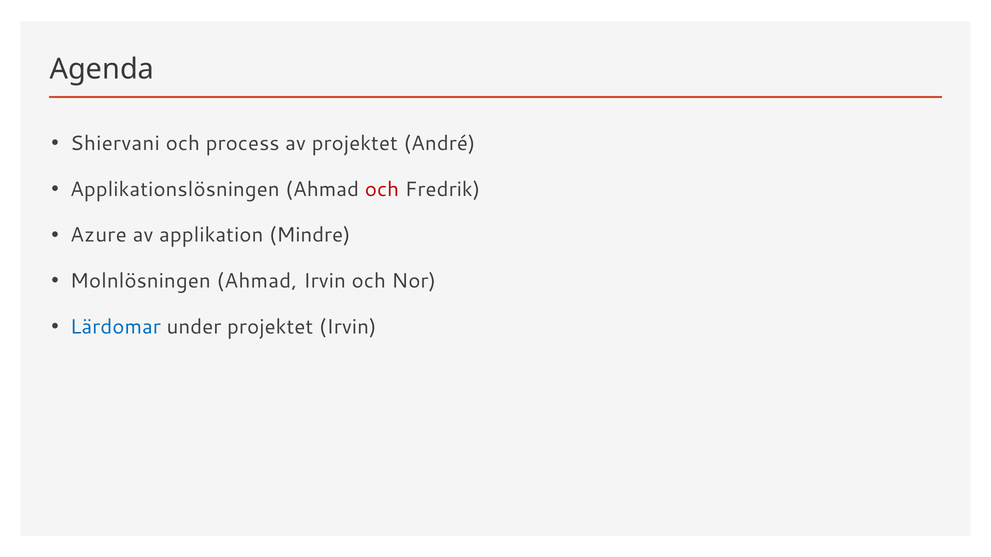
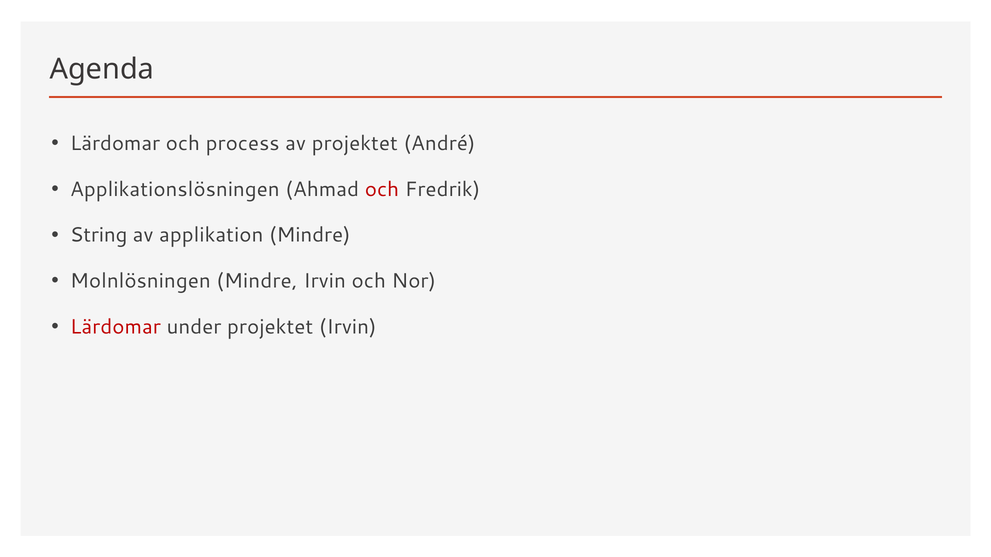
Shiervani at (115, 143): Shiervani -> Lärdomar
Azure: Azure -> String
Molnlösningen Ahmad: Ahmad -> Mindre
Lärdomar at (115, 327) colour: blue -> red
